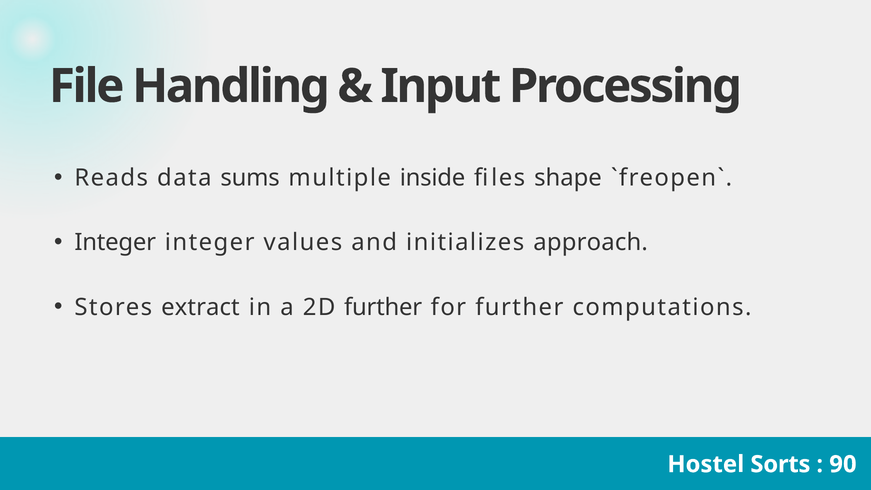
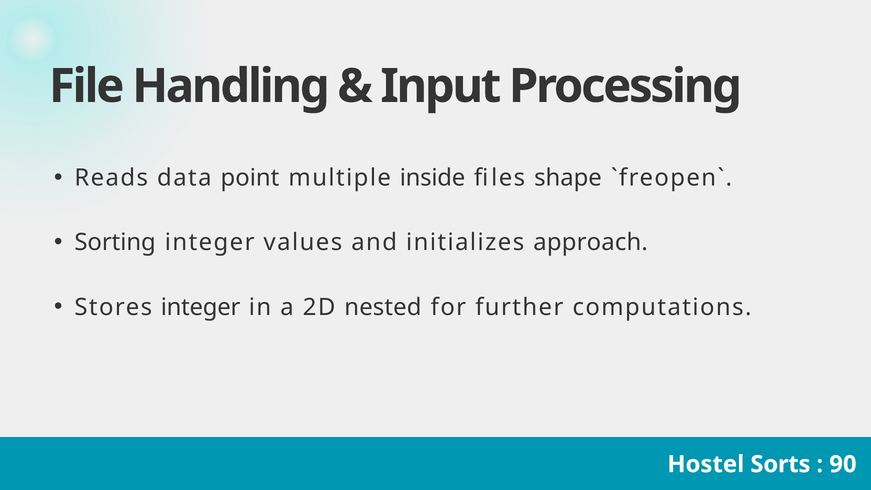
sums: sums -> point
Integer at (115, 243): Integer -> Sorting
Stores extract: extract -> integer
2D further: further -> nested
